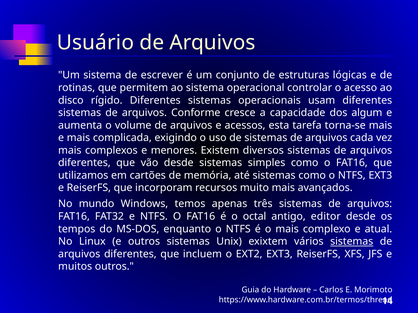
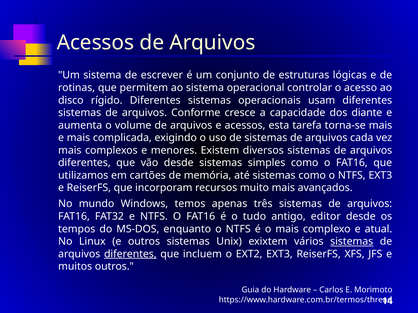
Usuário at (95, 43): Usuário -> Acessos
algum: algum -> diante
octal: octal -> tudo
diferentes at (130, 254) underline: none -> present
